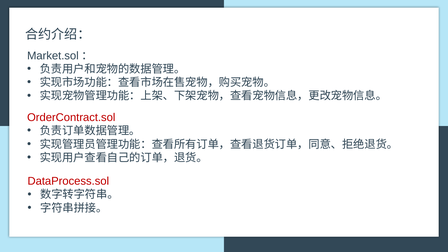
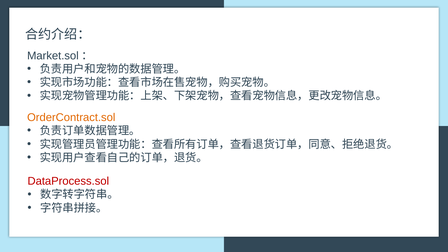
OrderContract.sol colour: red -> orange
